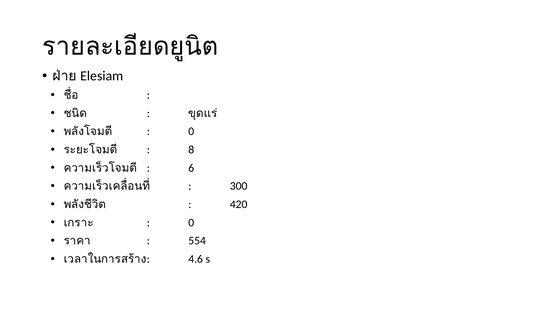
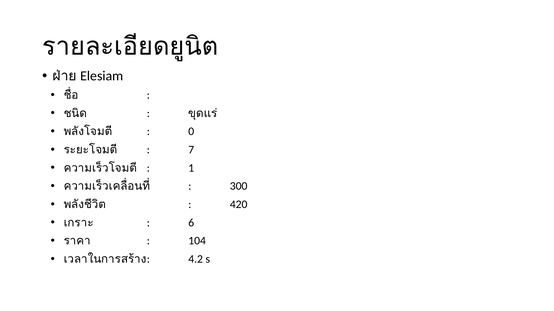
8: 8 -> 7
6: 6 -> 1
0 at (191, 223): 0 -> 6
554: 554 -> 104
4.6: 4.6 -> 4.2
